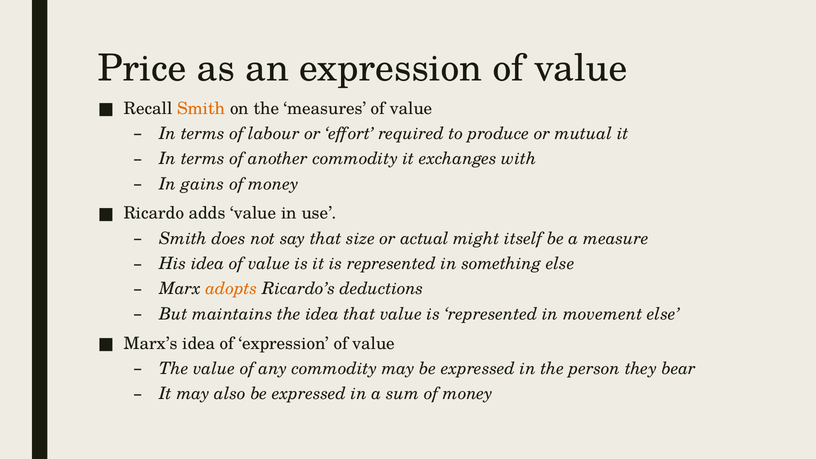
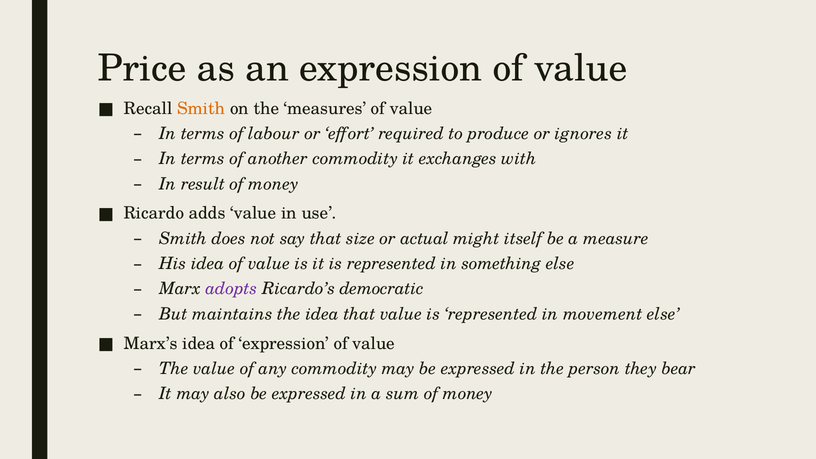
mutual: mutual -> ignores
gains: gains -> result
adopts colour: orange -> purple
deductions: deductions -> democratic
